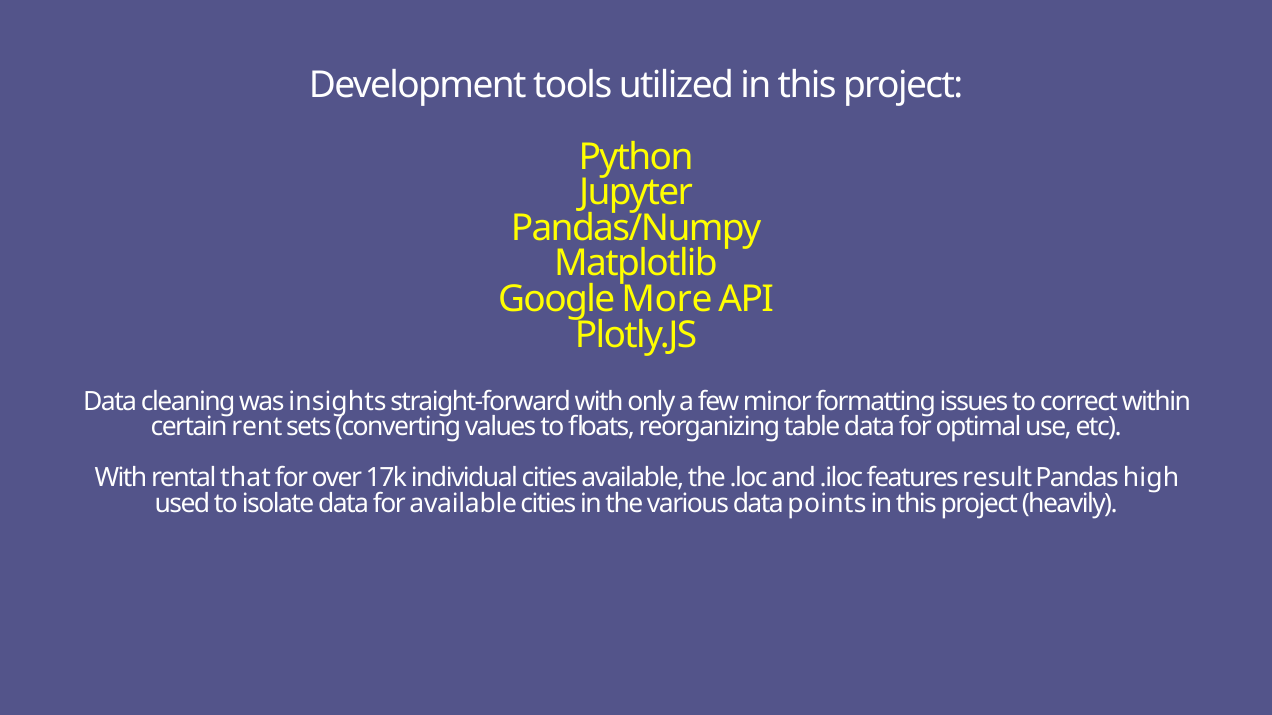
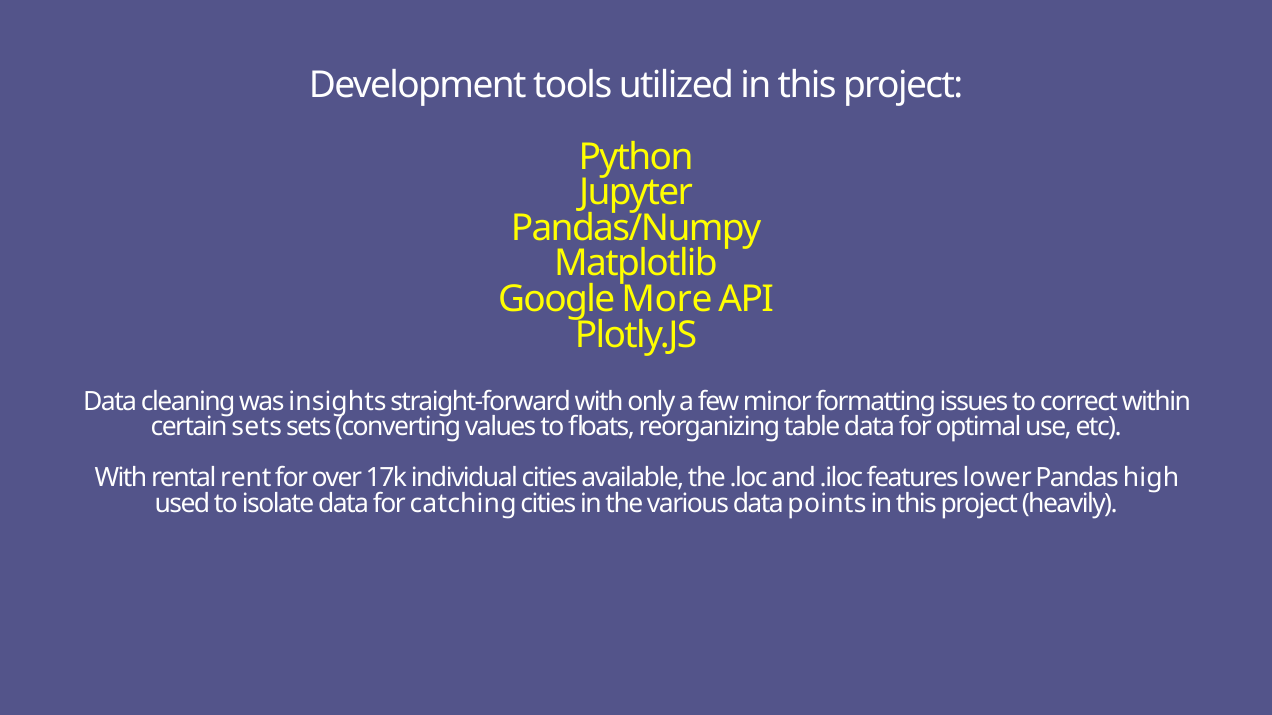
certain rent: rent -> sets
that: that -> rent
result: result -> lower
for available: available -> catching
